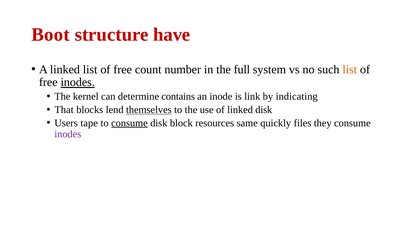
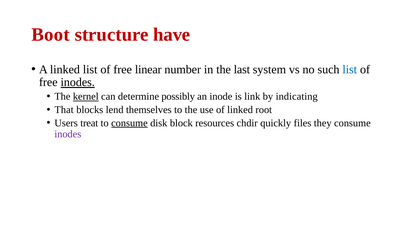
count: count -> linear
full: full -> last
list at (350, 69) colour: orange -> blue
kernel underline: none -> present
contains: contains -> possibly
themselves underline: present -> none
linked disk: disk -> root
tape: tape -> treat
same: same -> chdir
